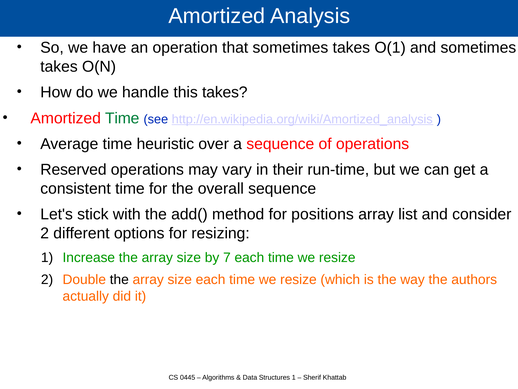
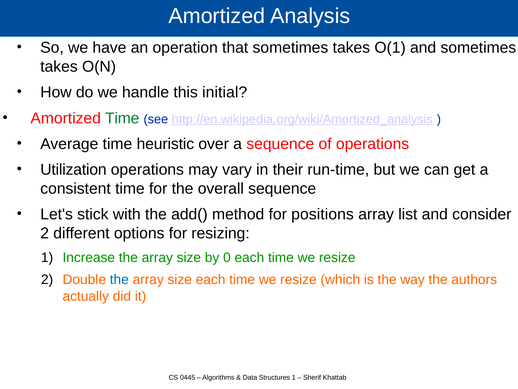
this takes: takes -> initial
Reserved: Reserved -> Utilization
7: 7 -> 0
the at (119, 279) colour: black -> blue
